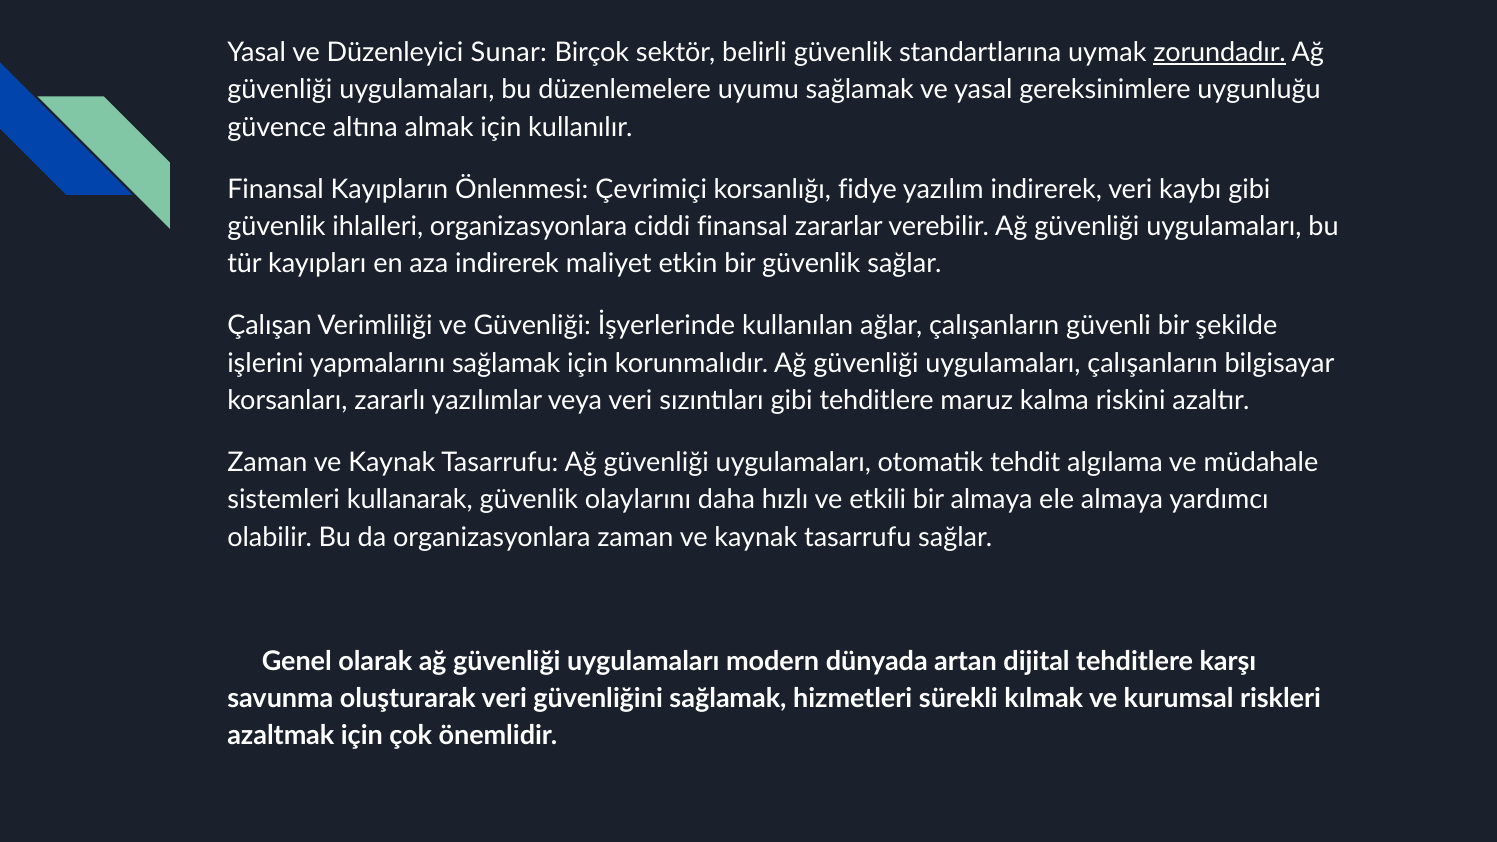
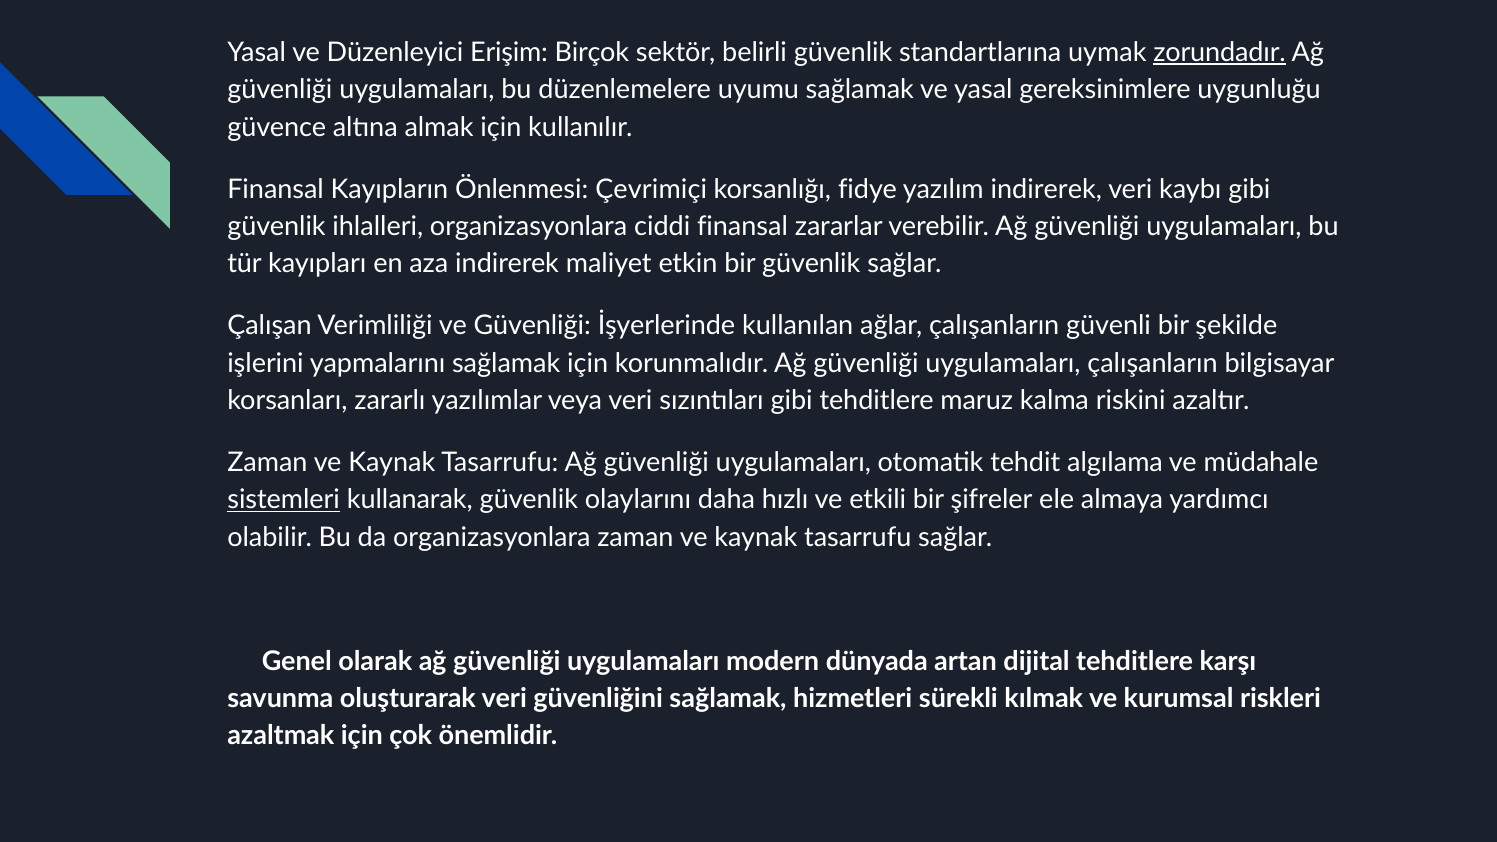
Sunar: Sunar -> Erişim
sistemleri underline: none -> present
bir almaya: almaya -> şifreler
